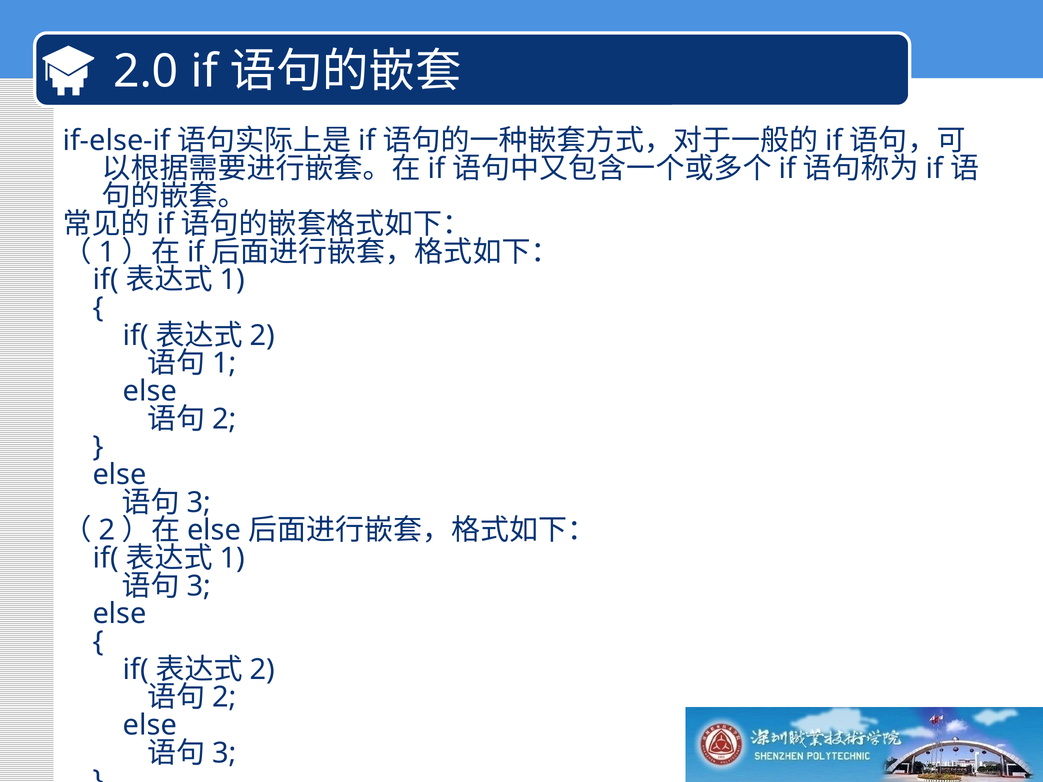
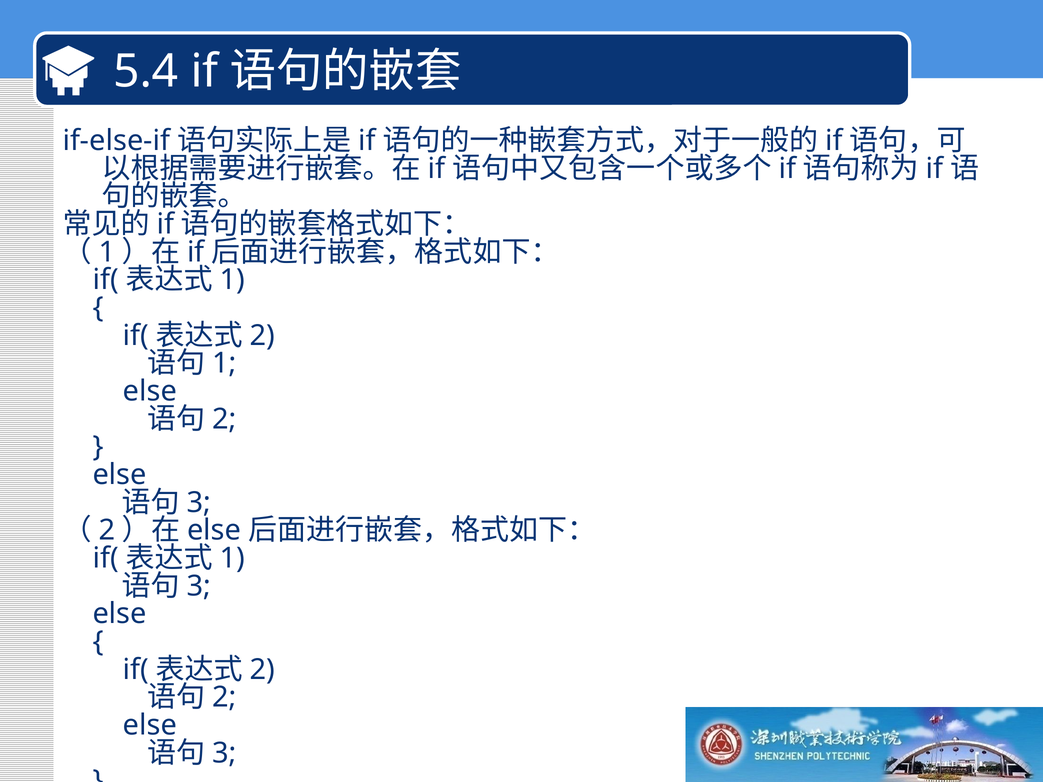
2.0: 2.0 -> 5.4
